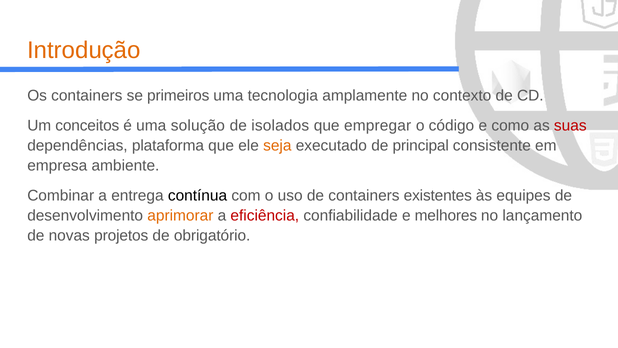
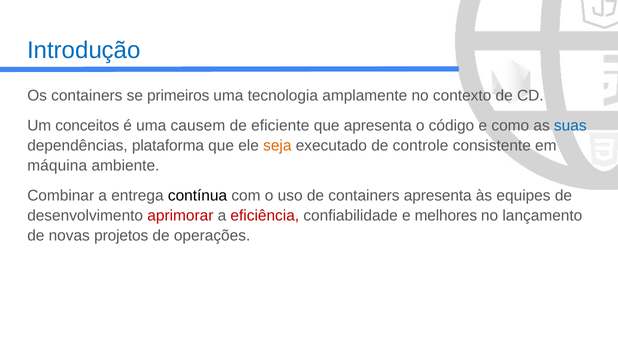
Introdução colour: orange -> blue
solução: solução -> causem
isolados: isolados -> eficiente
que empregar: empregar -> apresenta
suas colour: red -> blue
principal: principal -> controle
empresa: empresa -> máquina
containers existentes: existentes -> apresenta
aprimorar colour: orange -> red
obrigatório: obrigatório -> operações
